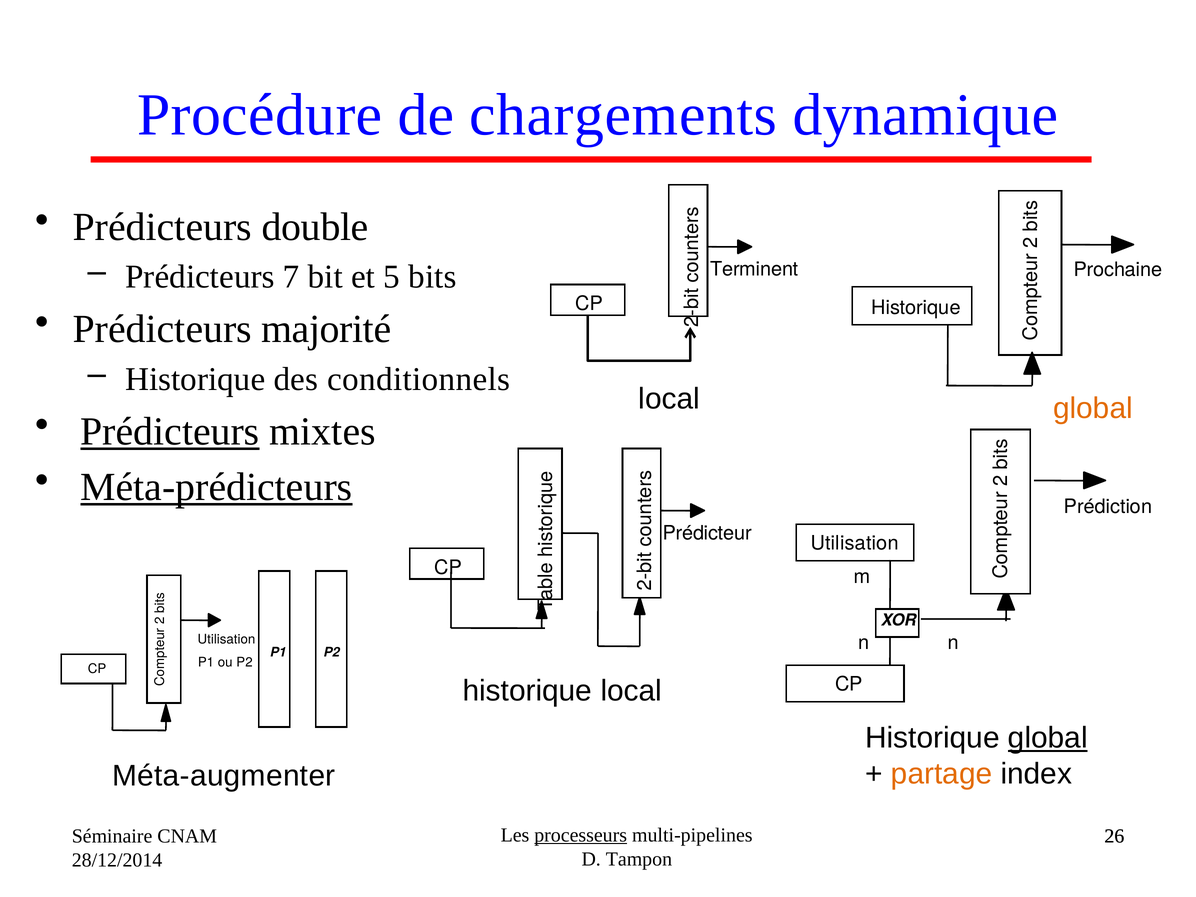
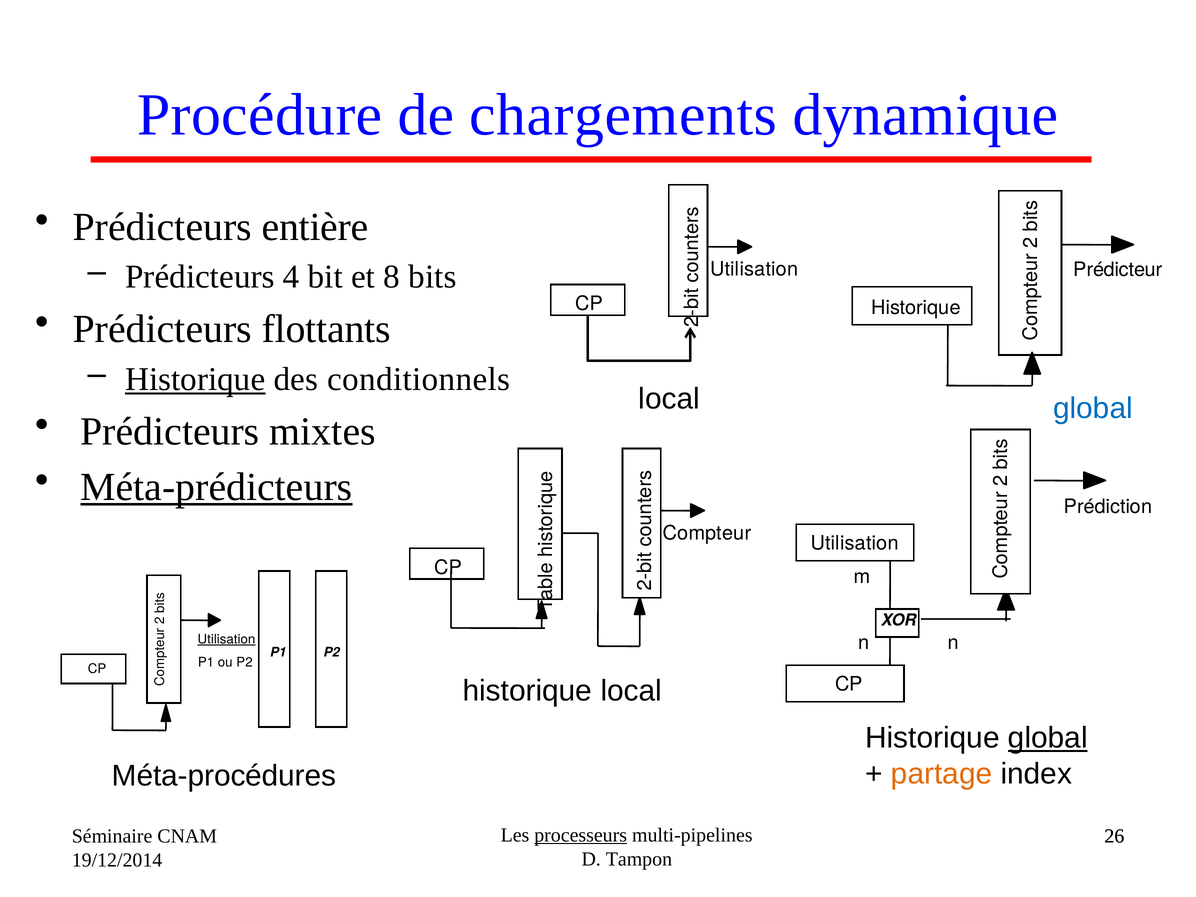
double: double -> entière
7: 7 -> 4
5: 5 -> 8
Terminent at (754, 269): Terminent -> Utilisation
Prochaine: Prochaine -> Prédicteur
majorité: majorité -> flottants
Historique at (195, 379) underline: none -> present
global at (1093, 408) colour: orange -> blue
Prédicteurs at (170, 431) underline: present -> none
Prédicteur: Prédicteur -> Compteur
Utilisation at (226, 639) underline: none -> present
Méta-augmenter: Méta-augmenter -> Méta-procédures
28/12/2014: 28/12/2014 -> 19/12/2014
